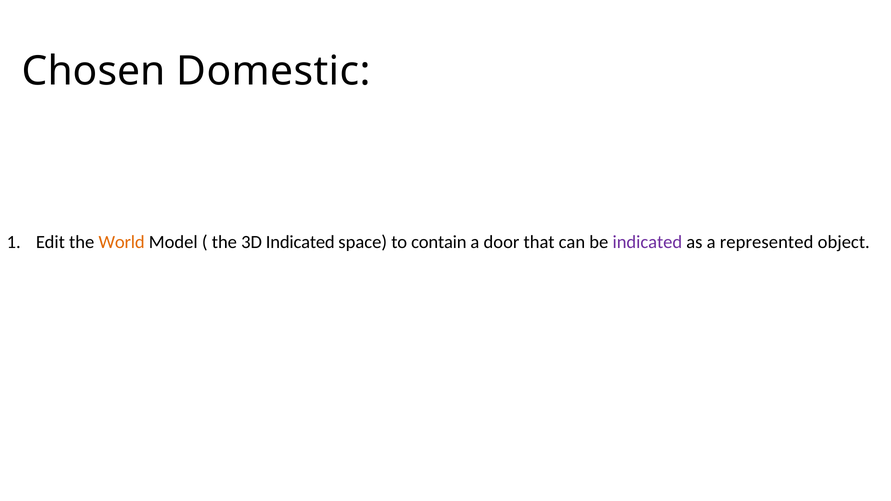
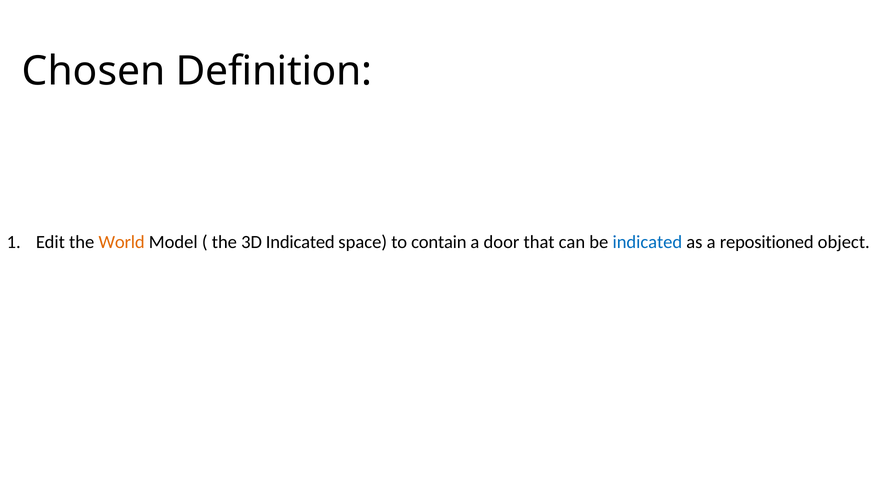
Domestic: Domestic -> Definition
indicated at (647, 242) colour: purple -> blue
represented: represented -> repositioned
